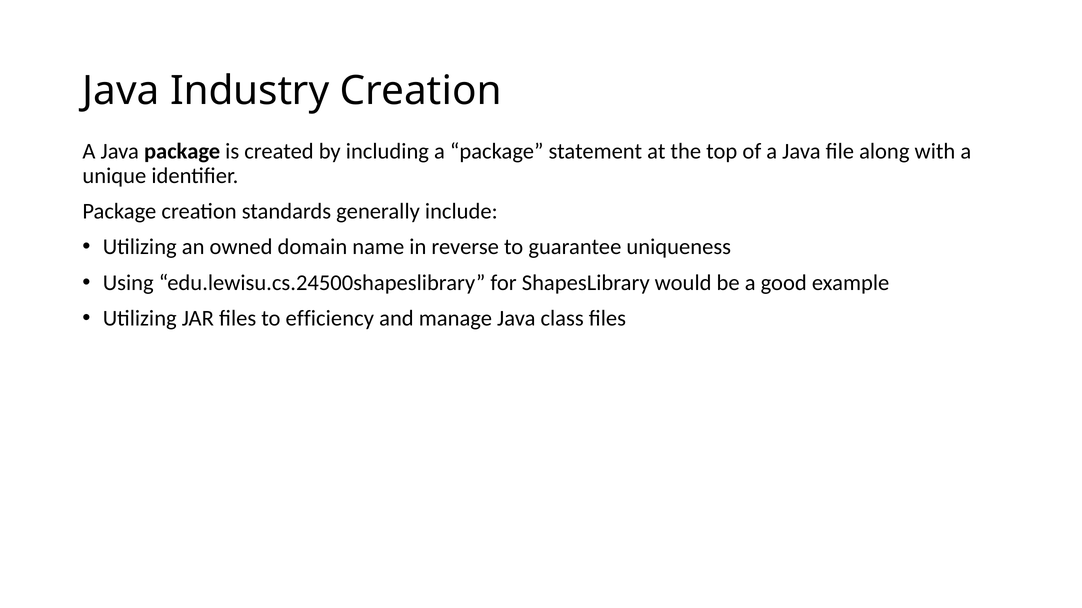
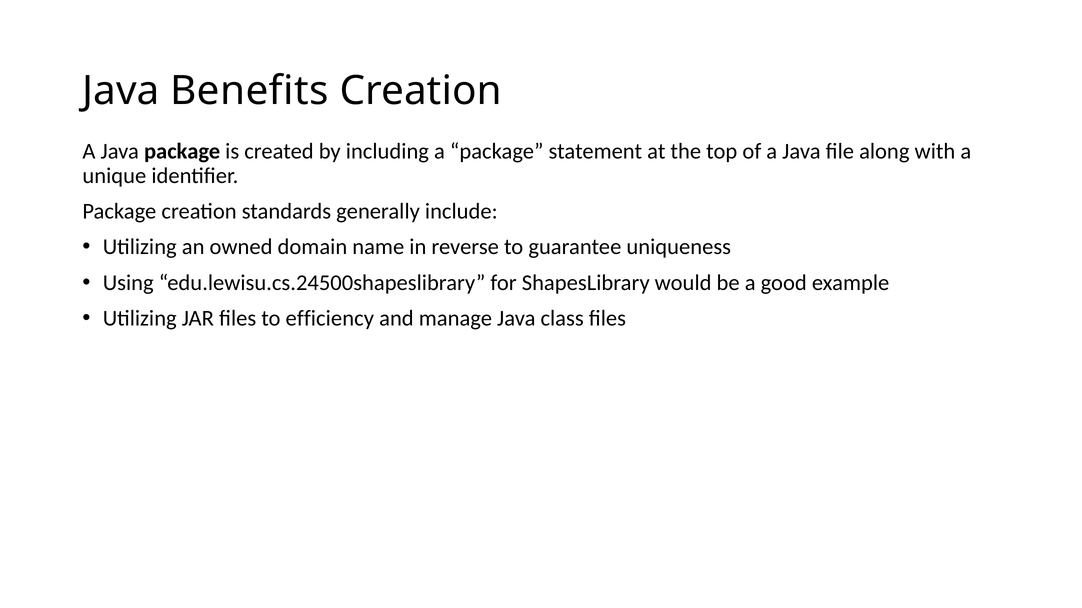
Industry: Industry -> Benefits
